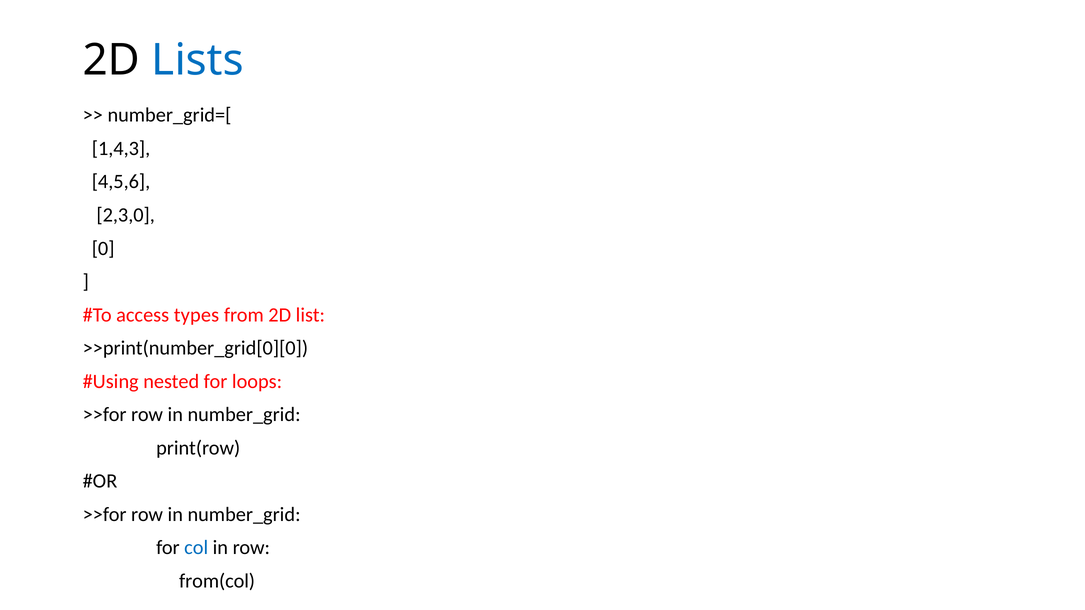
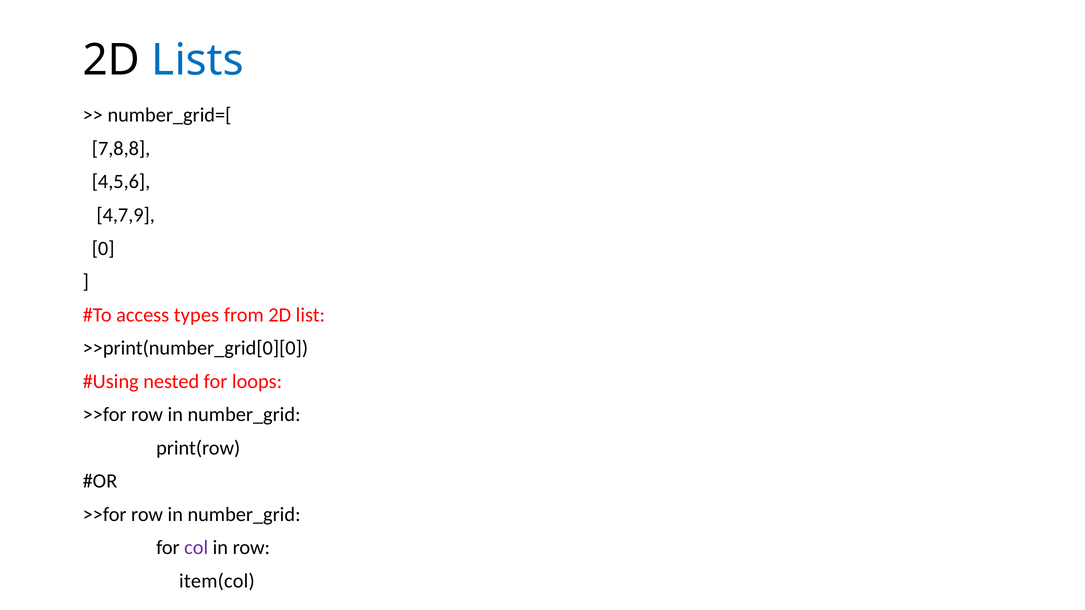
1,4,3: 1,4,3 -> 7,8,8
2,3,0: 2,3,0 -> 4,7,9
col colour: blue -> purple
from(col: from(col -> item(col
